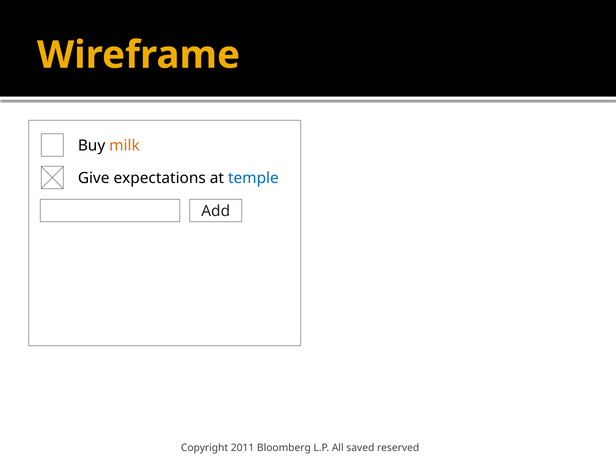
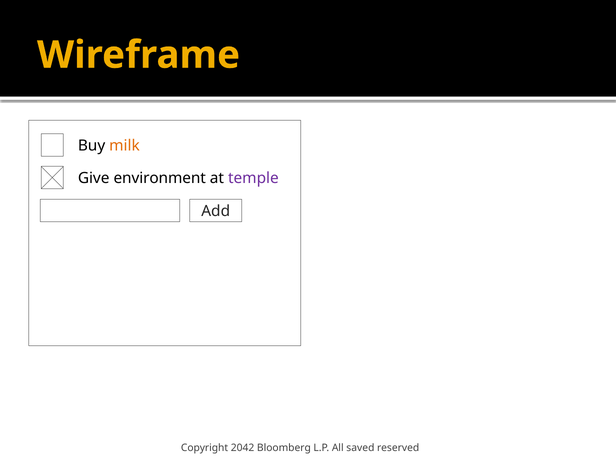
expectations: expectations -> environment
temple colour: blue -> purple
2011: 2011 -> 2042
